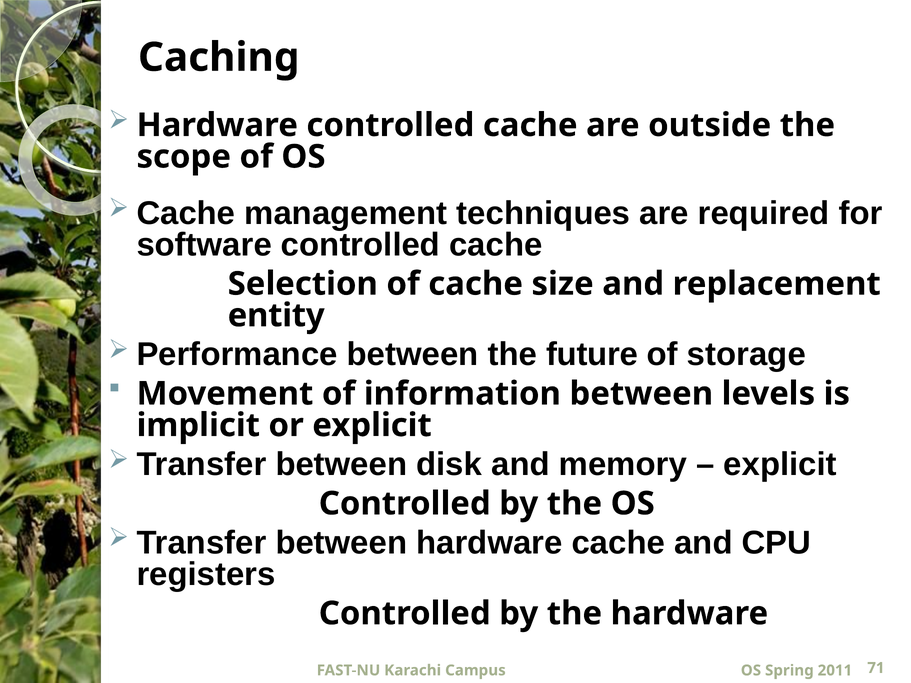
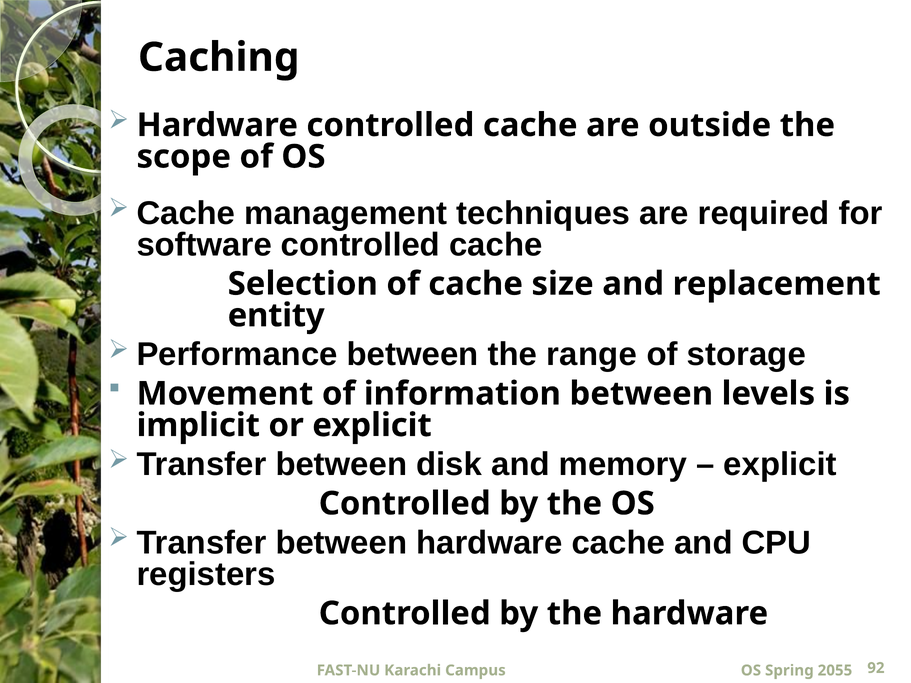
future: future -> range
2011: 2011 -> 2055
71: 71 -> 92
